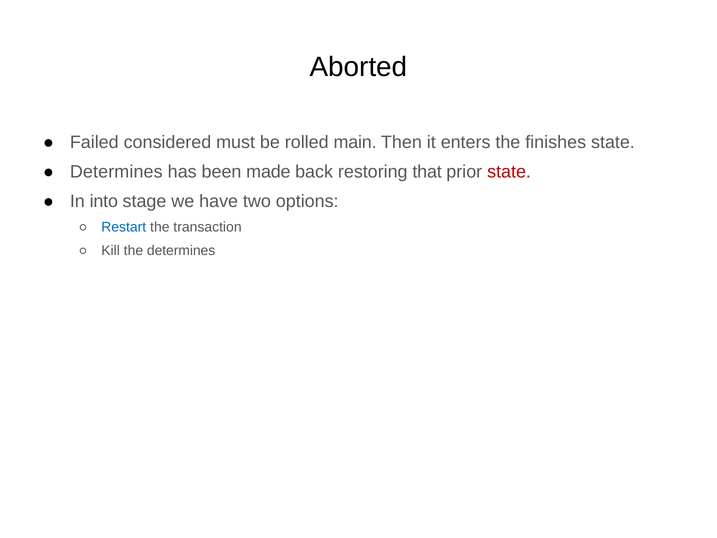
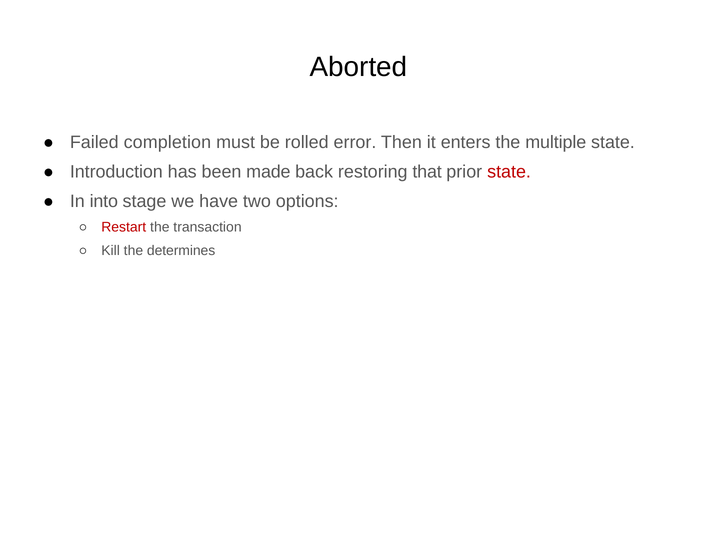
considered: considered -> completion
main: main -> error
finishes: finishes -> multiple
Determines at (116, 172): Determines -> Introduction
Restart colour: blue -> red
